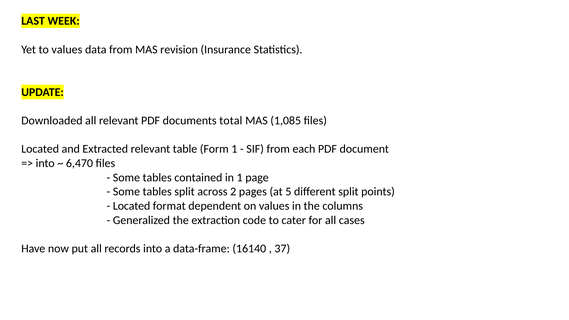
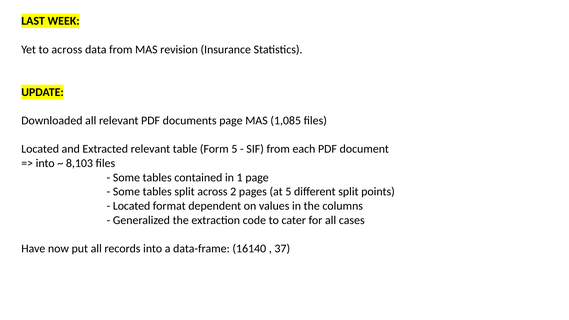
to values: values -> across
documents total: total -> page
Form 1: 1 -> 5
6,470: 6,470 -> 8,103
